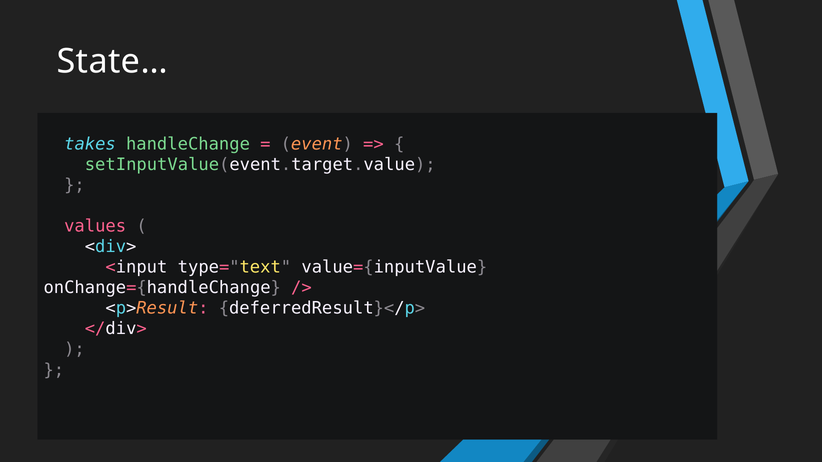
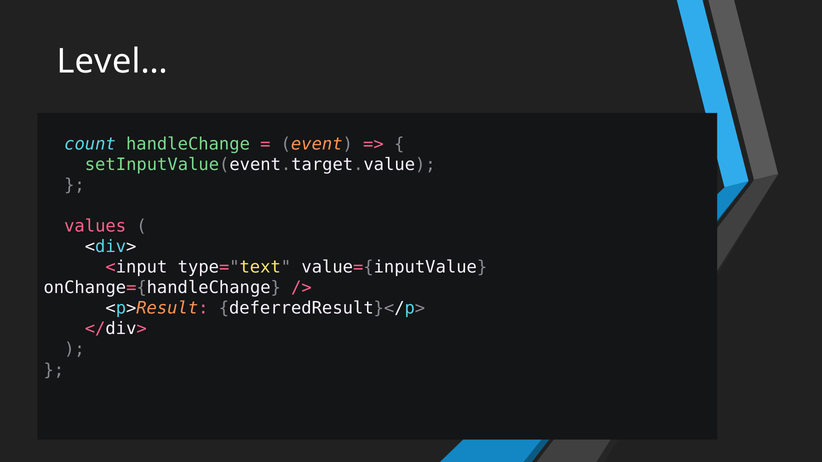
State…: State… -> Level…
takes: takes -> count
